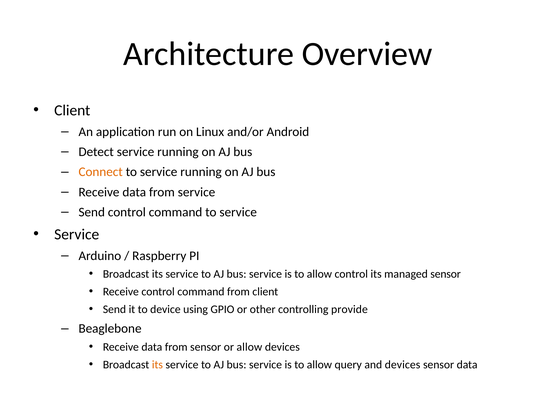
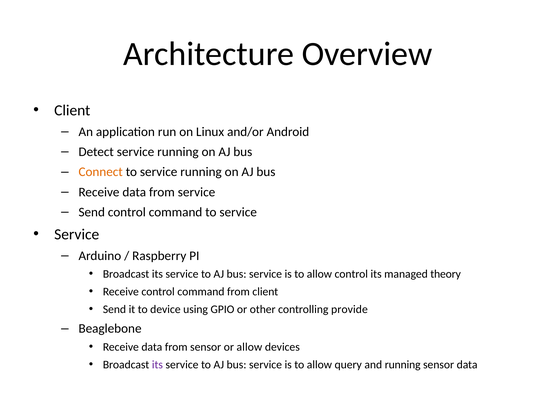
managed sensor: sensor -> theory
its at (157, 365) colour: orange -> purple
and devices: devices -> running
